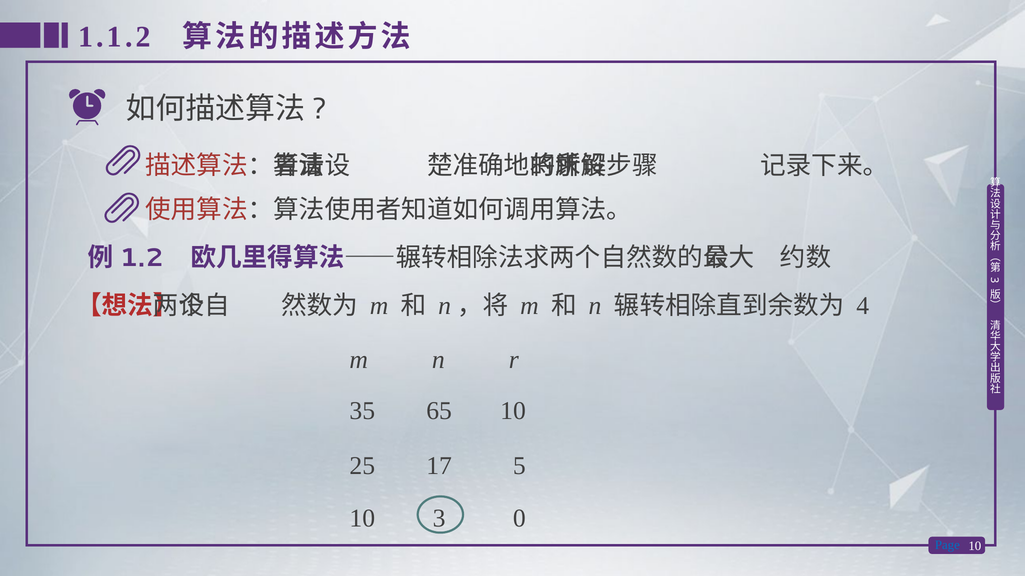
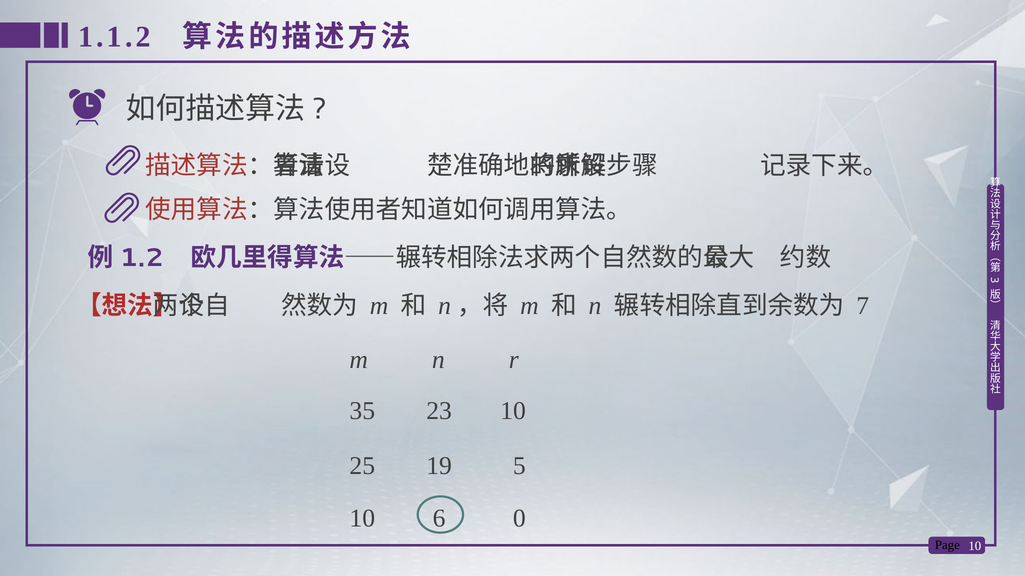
4: 4 -> 7
65: 65 -> 23
17: 17 -> 19
10 3: 3 -> 6
Page colour: blue -> black
